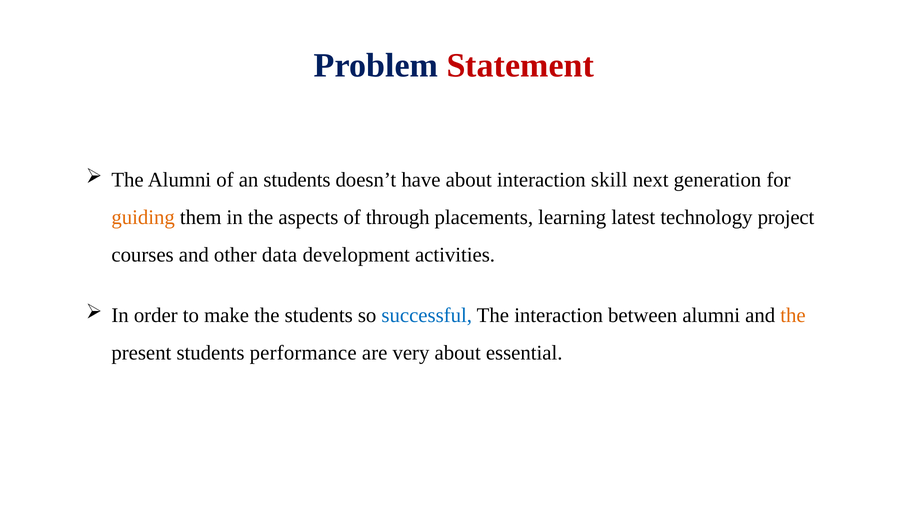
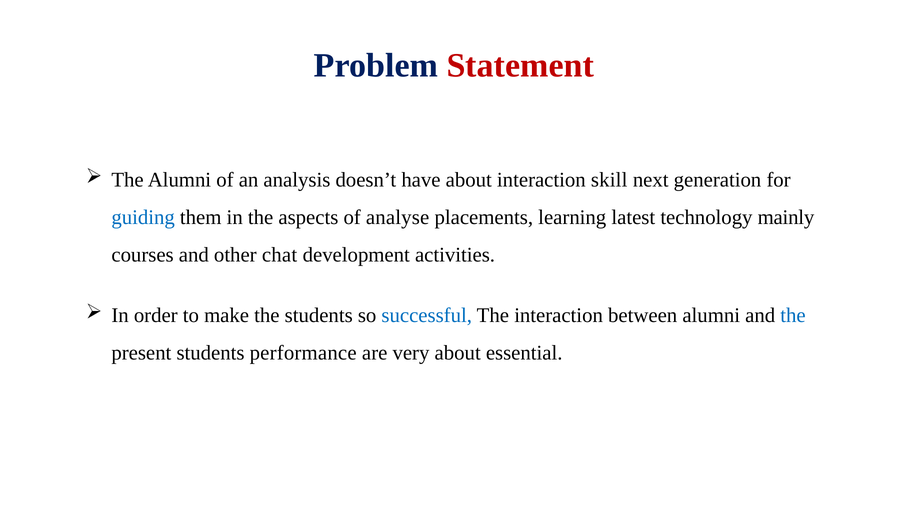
an students: students -> analysis
guiding colour: orange -> blue
through: through -> analyse
project: project -> mainly
data: data -> chat
the at (793, 315) colour: orange -> blue
